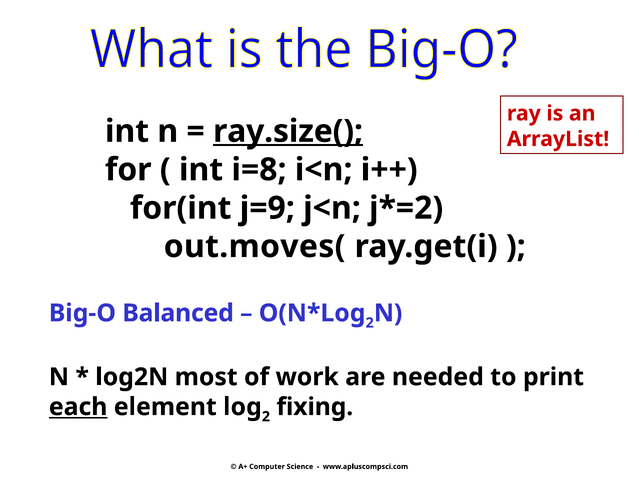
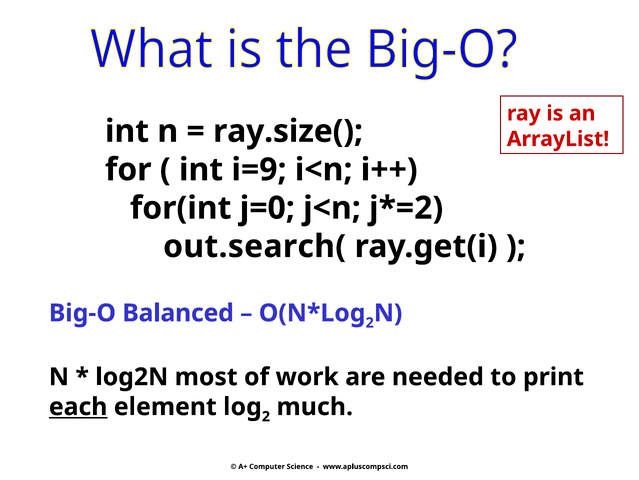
ray.size( underline: present -> none
i=8: i=8 -> i=9
j=9: j=9 -> j=0
out.moves(: out.moves( -> out.search(
fixing: fixing -> much
